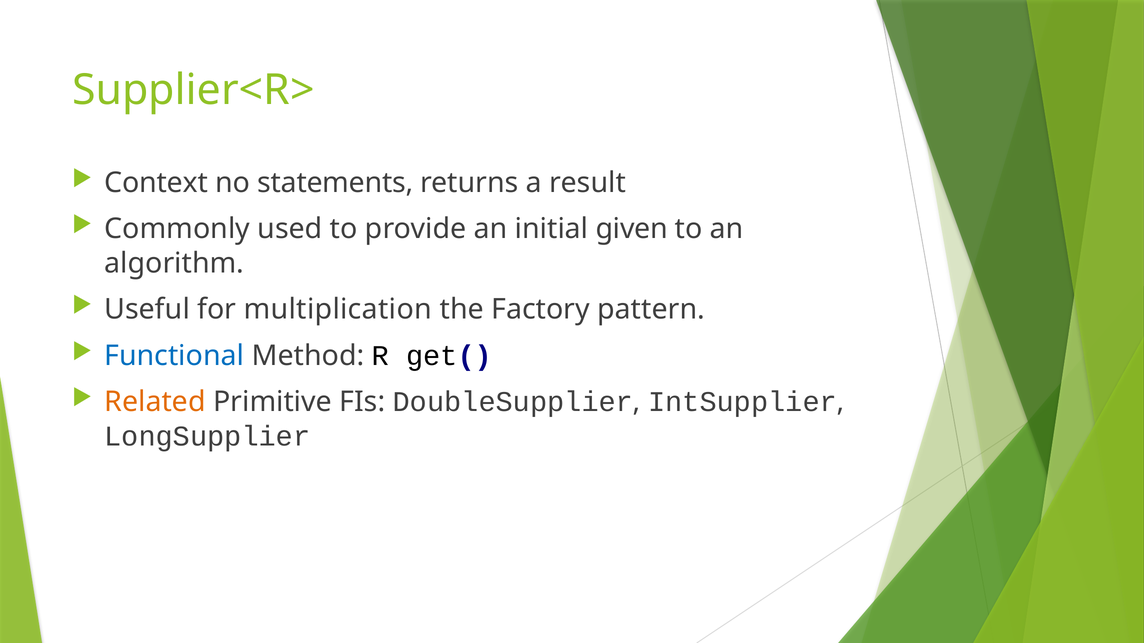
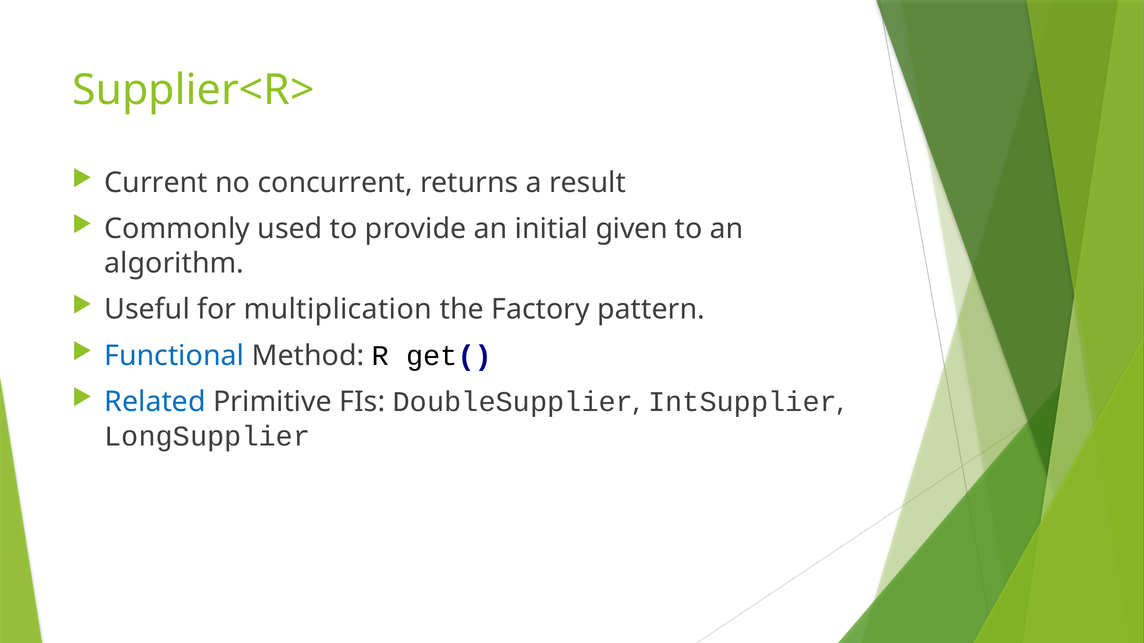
Context: Context -> Current
statements: statements -> concurrent
Related colour: orange -> blue
